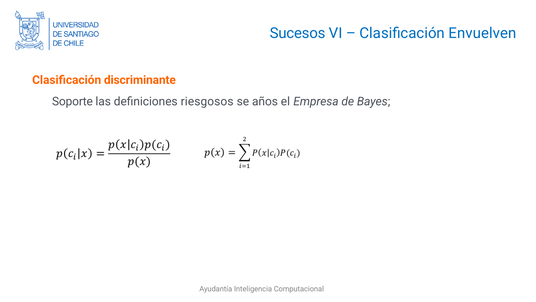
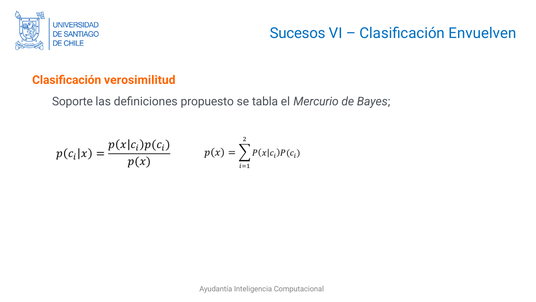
discriminante: discriminante -> verosimilitud
riesgosos: riesgosos -> propuesto
años: años -> tabla
Empresa: Empresa -> Mercurio
